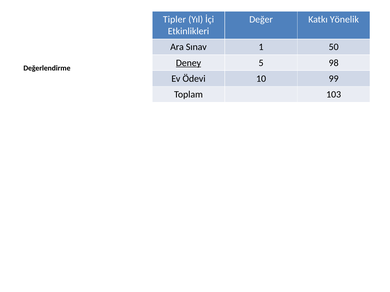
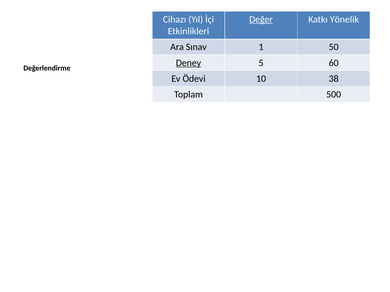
Tipler: Tipler -> Cihazı
Değer underline: none -> present
98: 98 -> 60
99: 99 -> 38
103: 103 -> 500
